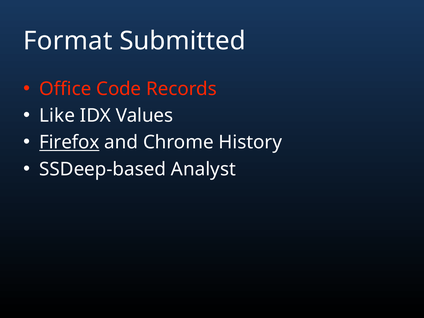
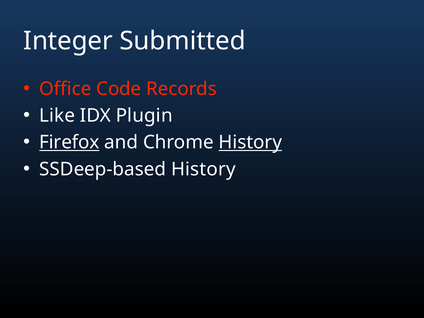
Format: Format -> Integer
Values: Values -> Plugin
History at (250, 142) underline: none -> present
SSDeep-based Analyst: Analyst -> History
